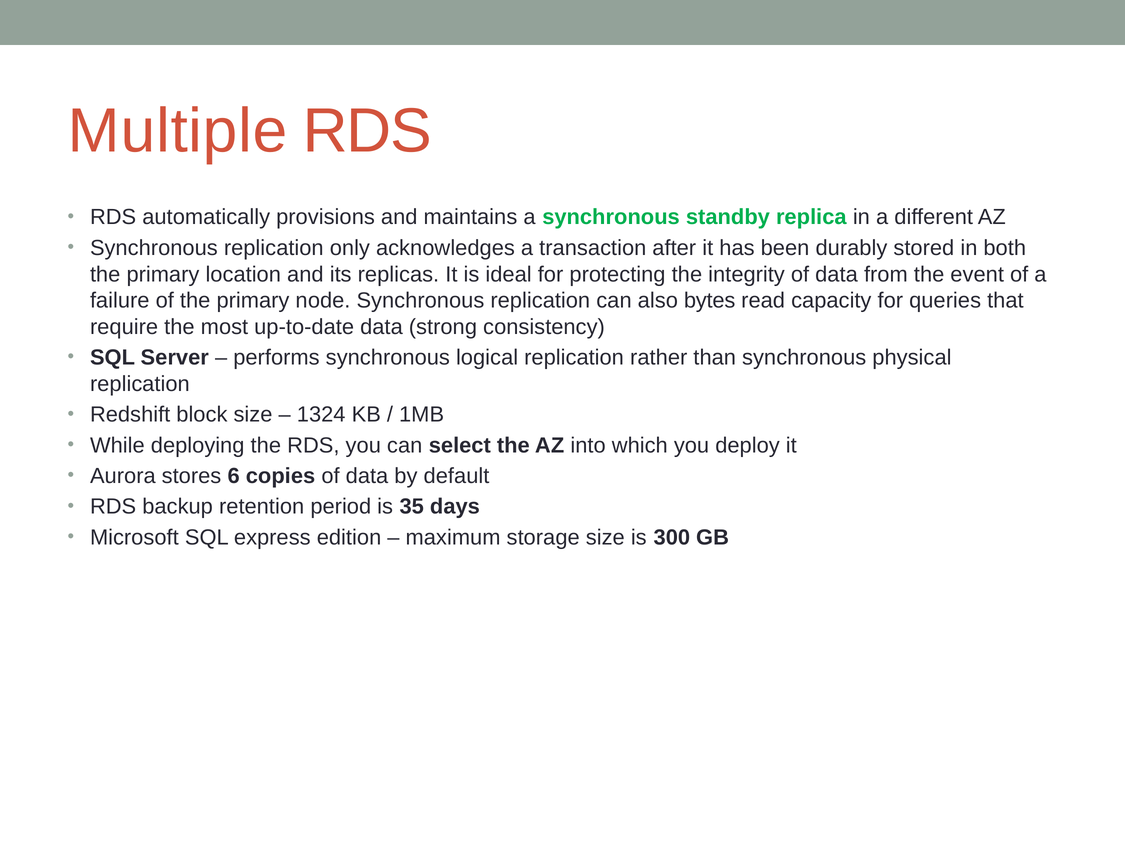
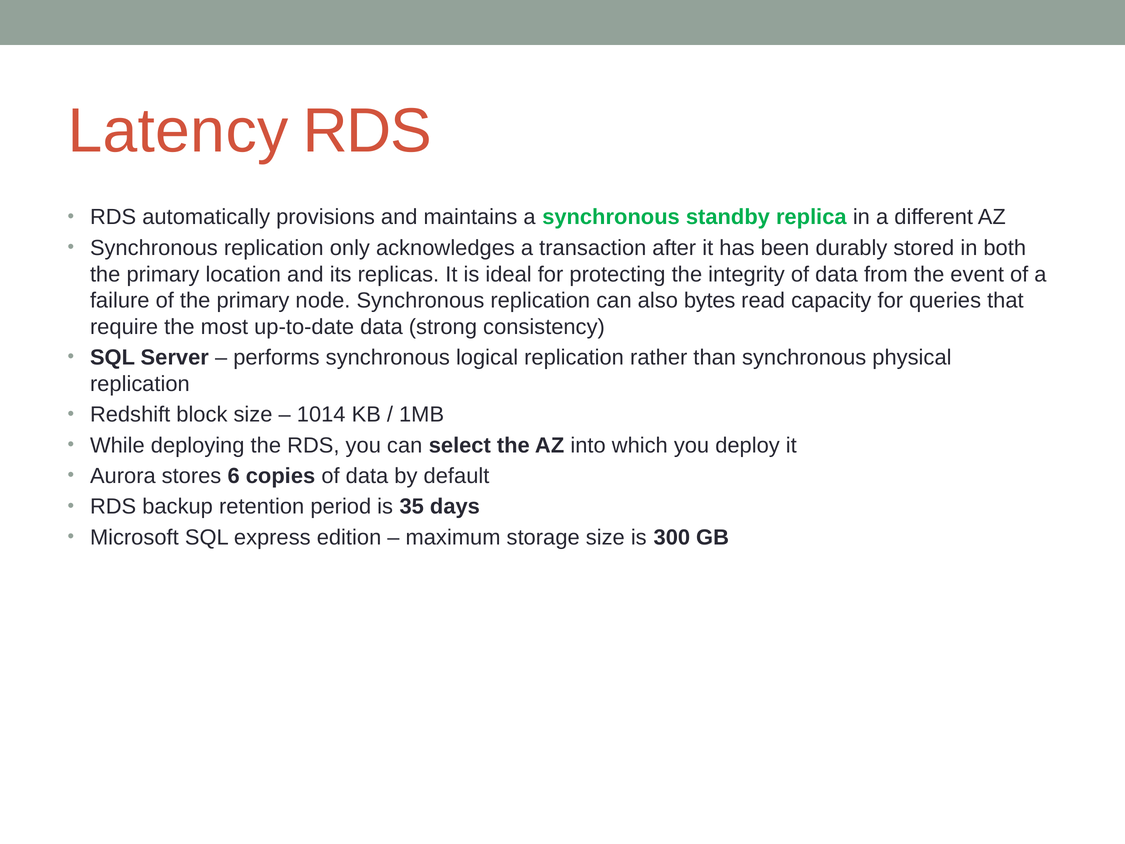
Multiple: Multiple -> Latency
1324: 1324 -> 1014
